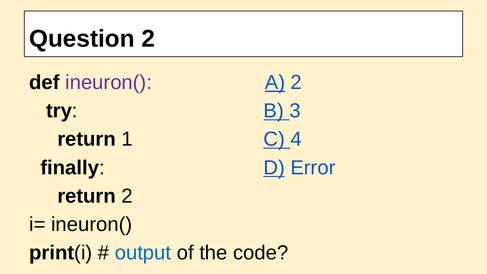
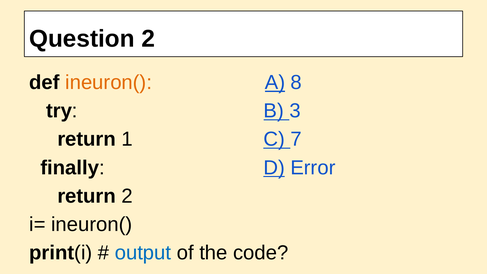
ineuron( at (109, 82) colour: purple -> orange
A 2: 2 -> 8
4: 4 -> 7
